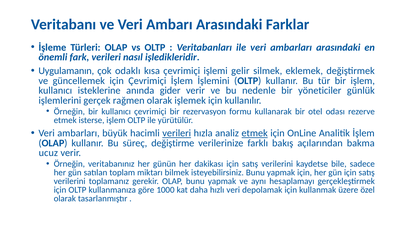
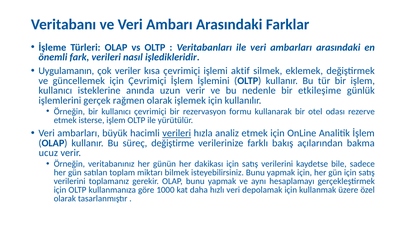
odaklı: odaklı -> veriler
gelir: gelir -> aktif
gider: gider -> uzun
yöneticiler: yöneticiler -> etkileşime
etmek at (255, 133) underline: present -> none
